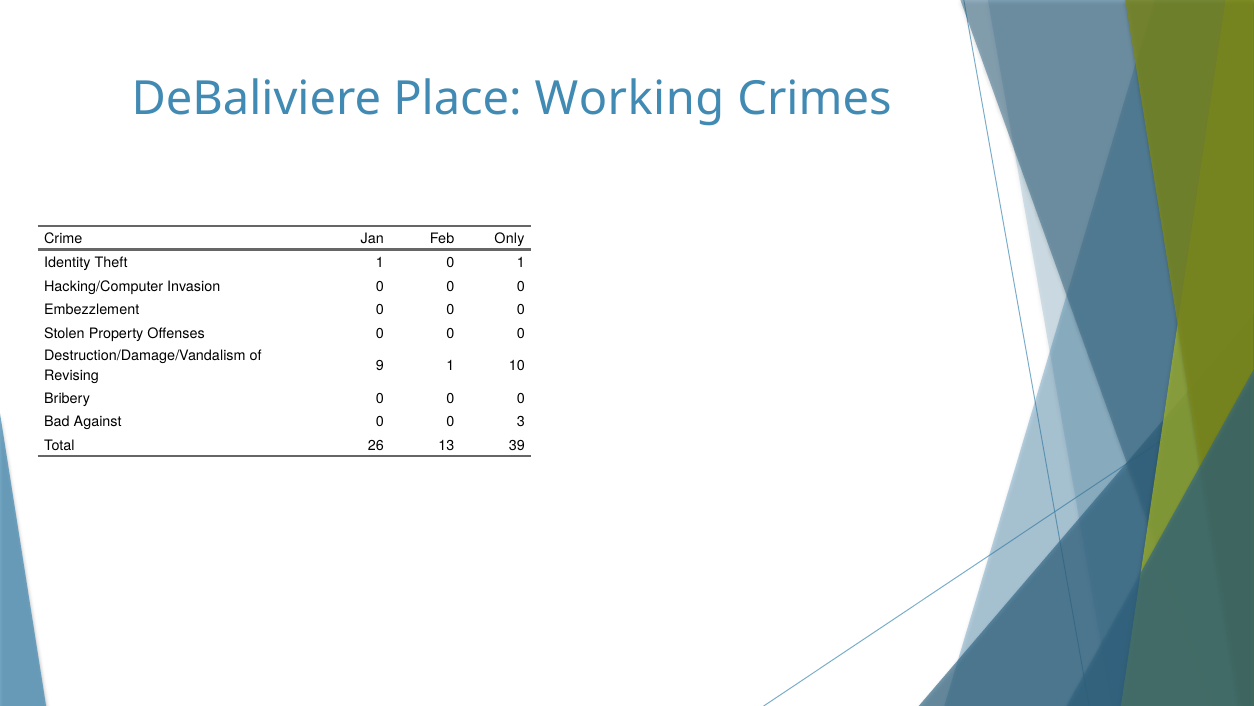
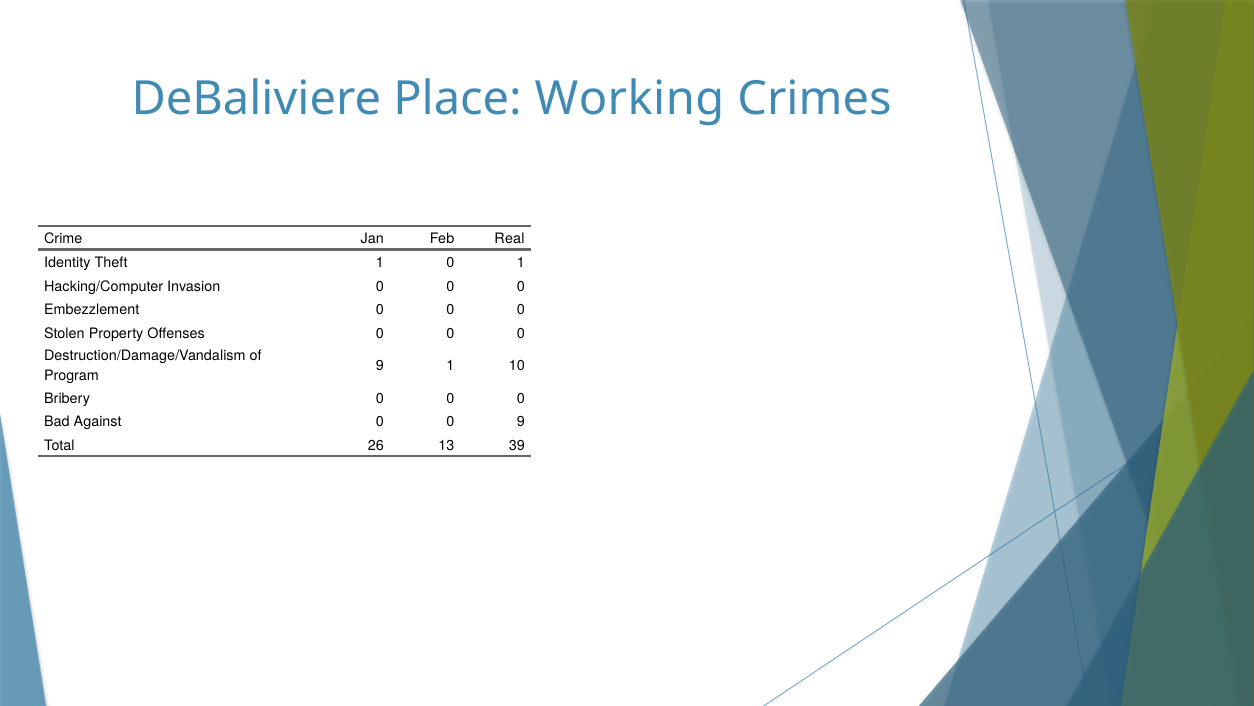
Only: Only -> Real
Revising: Revising -> Program
0 3: 3 -> 9
